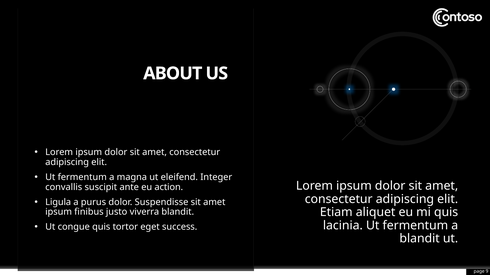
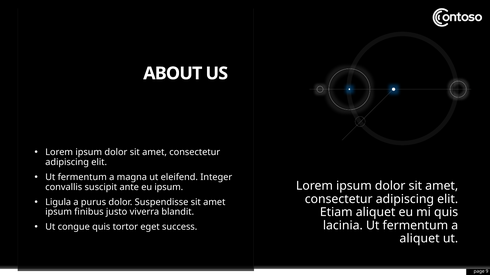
eu action: action -> ipsum
blandit at (420, 239): blandit -> aliquet
